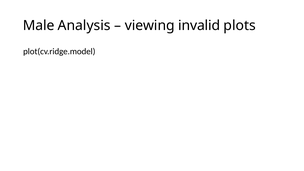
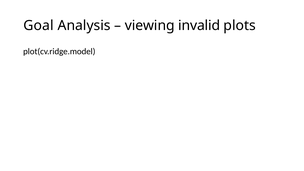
Male: Male -> Goal
